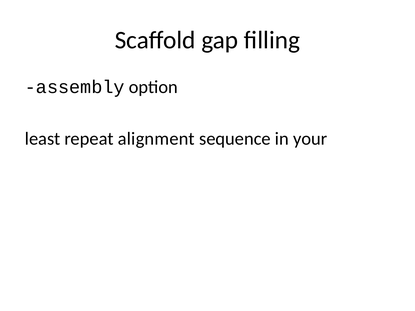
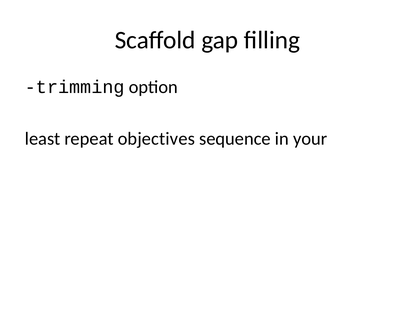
assembly: assembly -> trimming
alignment: alignment -> objectives
